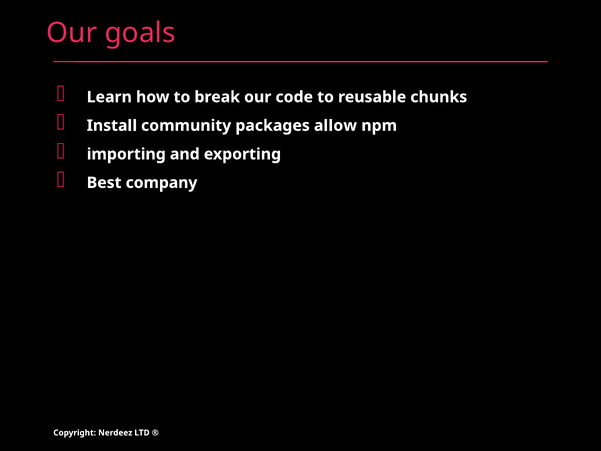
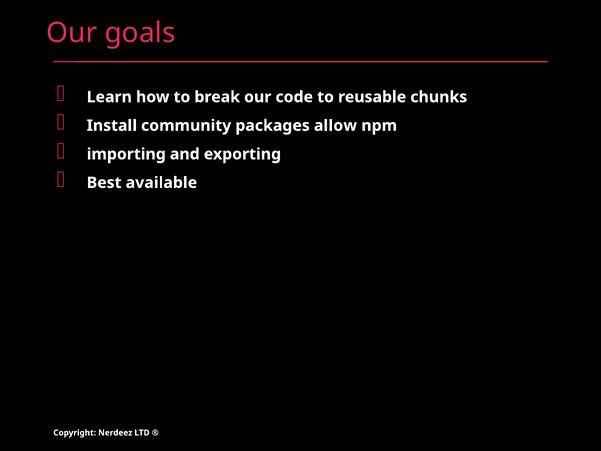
company: company -> available
